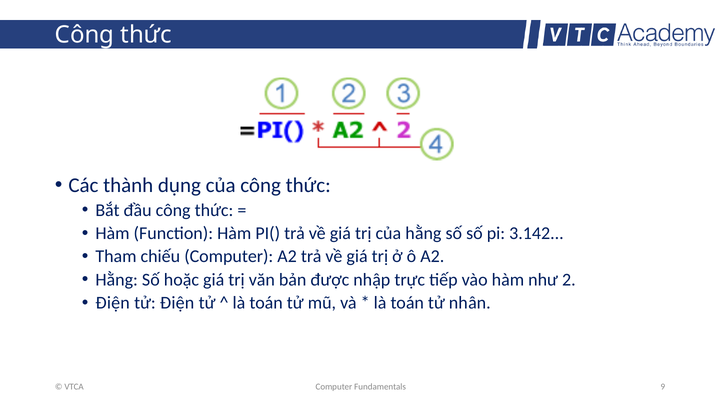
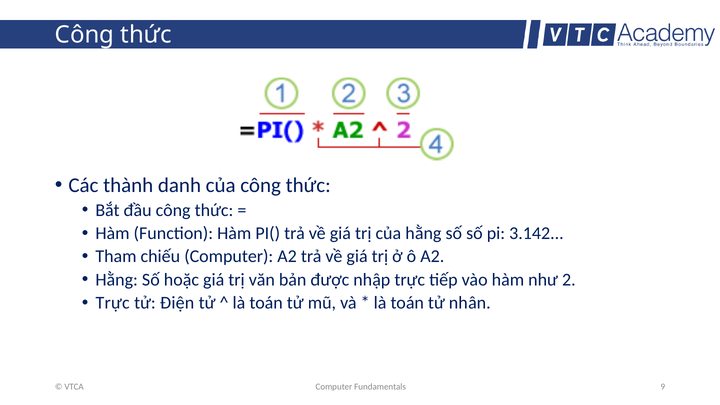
dụng: dụng -> danh
Điện at (113, 303): Điện -> Trực
